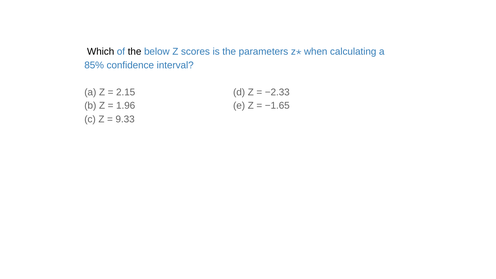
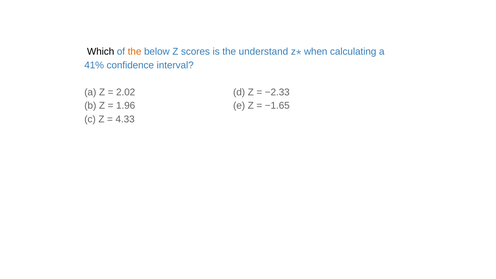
the at (135, 52) colour: black -> orange
parameters: parameters -> understand
85%: 85% -> 41%
2.15: 2.15 -> 2.02
9.33: 9.33 -> 4.33
